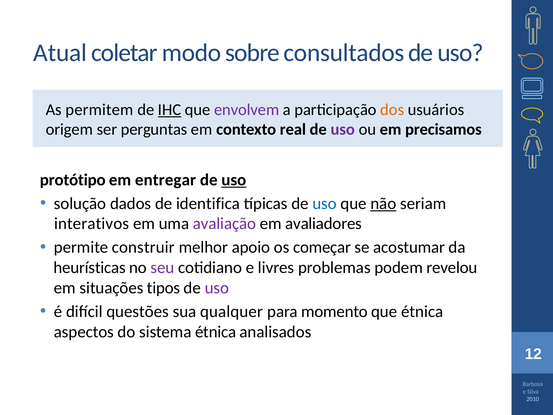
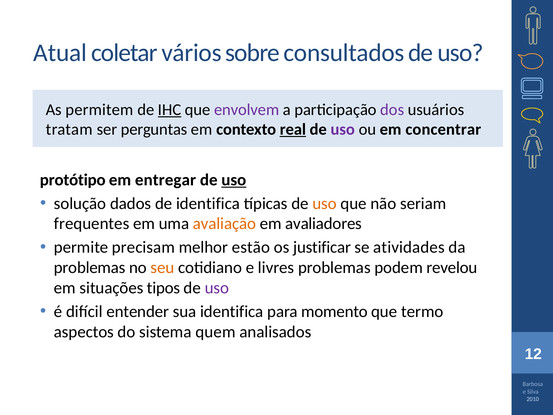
modo: modo -> vários
dos colour: orange -> purple
origem: origem -> tratam
real underline: none -> present
precisamos: precisamos -> concentrar
uso at (325, 203) colour: blue -> orange
não underline: present -> none
interativos: interativos -> frequentes
avaliação colour: purple -> orange
construir: construir -> precisam
apoio: apoio -> estão
começar: começar -> justificar
acostumar: acostumar -> atividades
heurísticas at (90, 267): heurísticas -> problemas
seu colour: purple -> orange
questões: questões -> entender
sua qualquer: qualquer -> identifica
que étnica: étnica -> termo
sistema étnica: étnica -> quem
